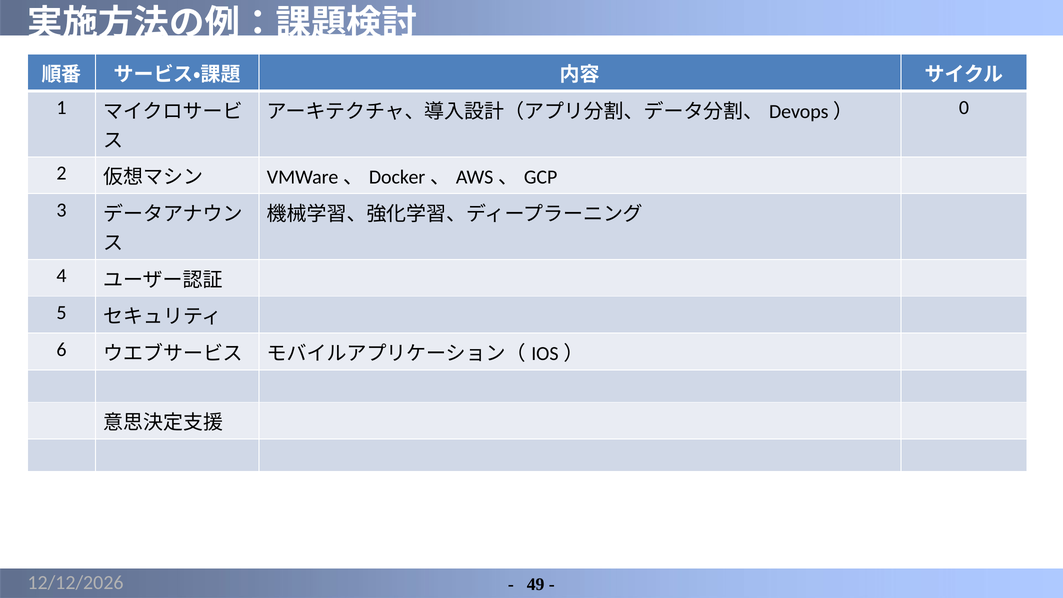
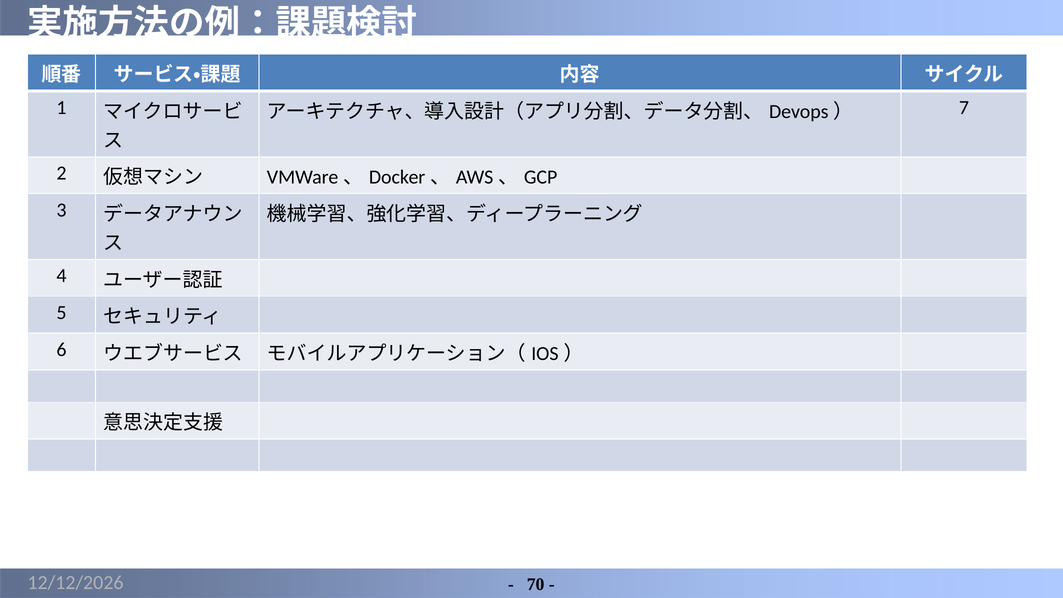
0: 0 -> 7
49: 49 -> 70
